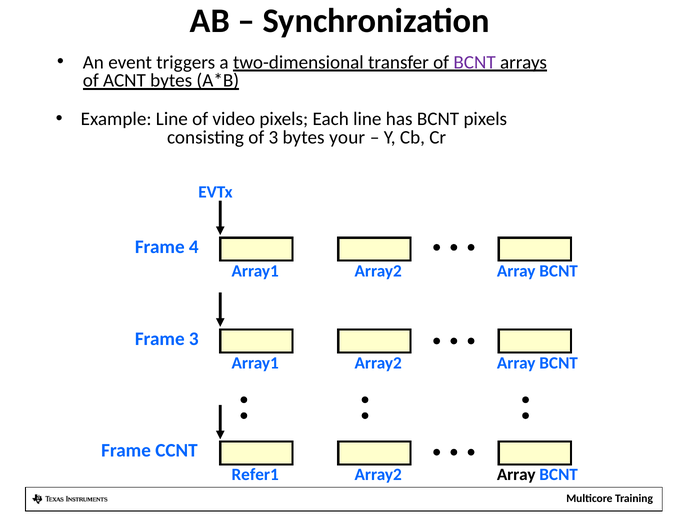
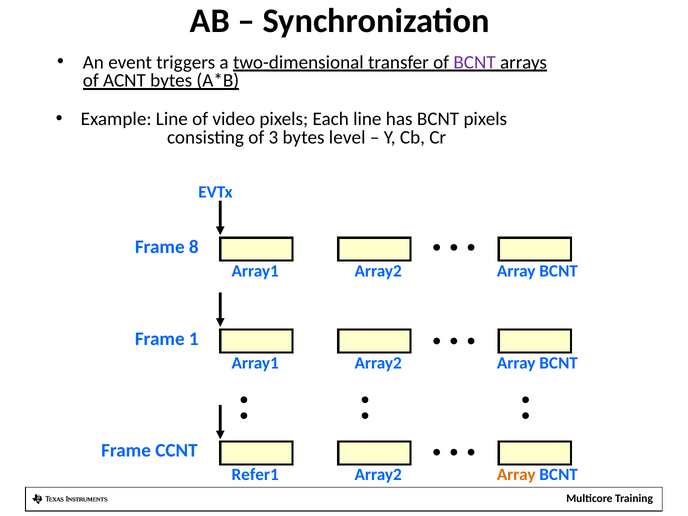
your: your -> level
4: 4 -> 8
Frame 3: 3 -> 1
Array at (516, 474) colour: black -> orange
